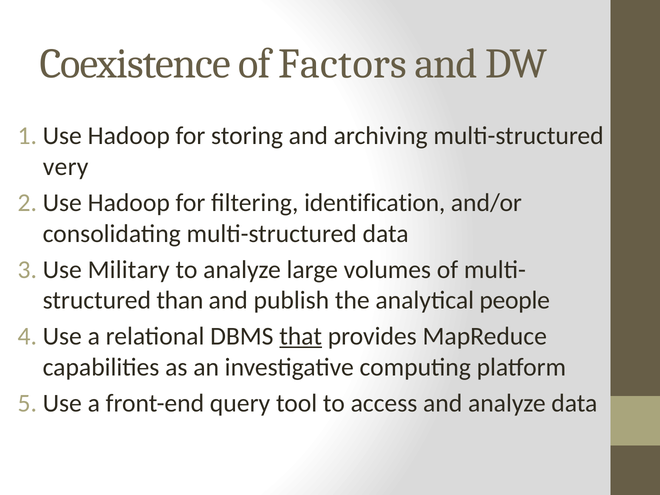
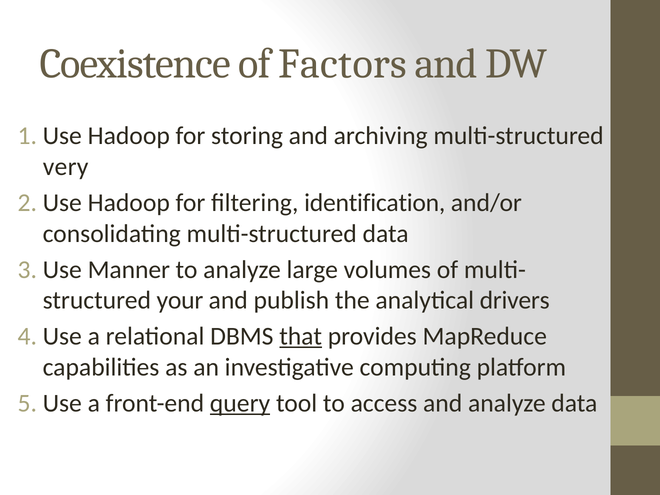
Military: Military -> Manner
than: than -> your
people: people -> drivers
query underline: none -> present
